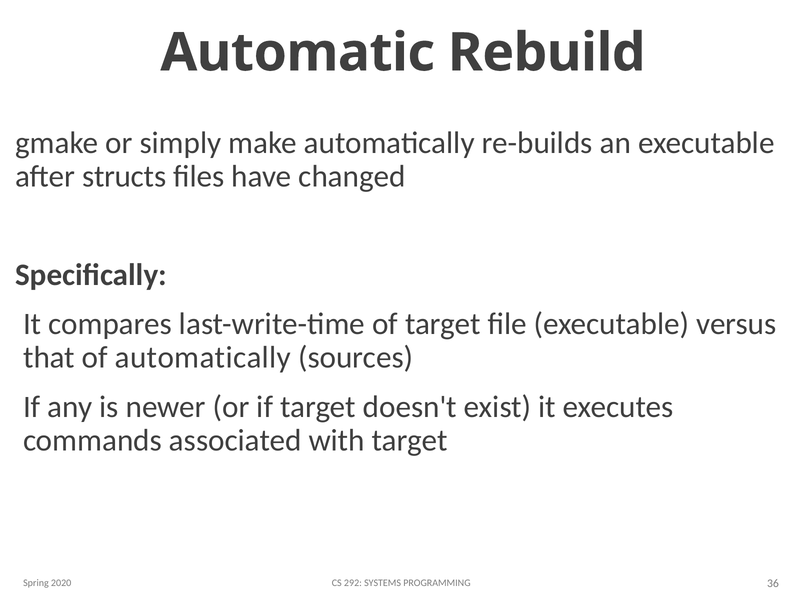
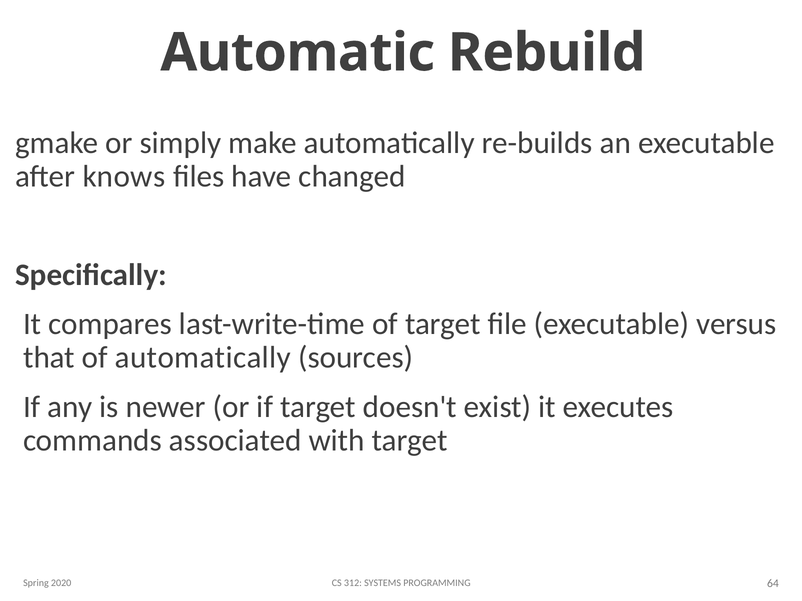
structs: structs -> knows
292: 292 -> 312
36: 36 -> 64
